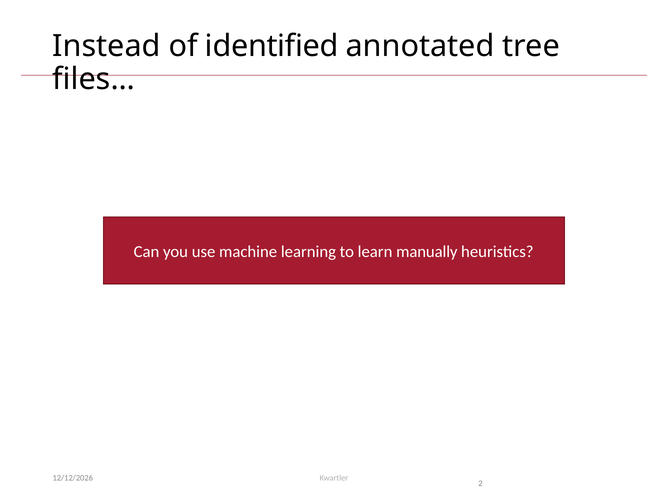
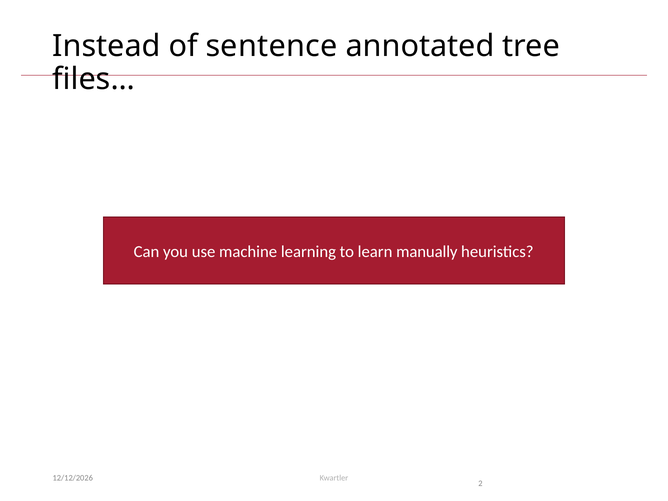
identified: identified -> sentence
